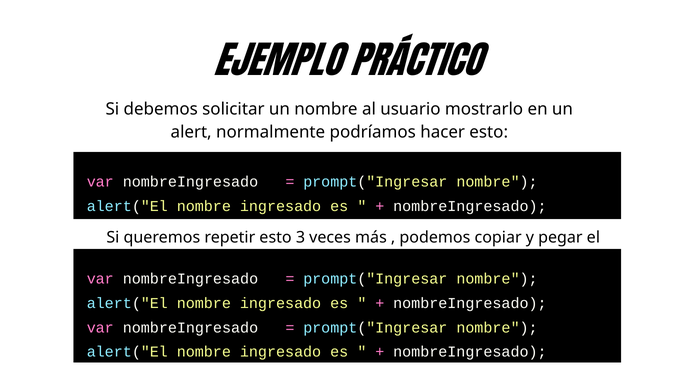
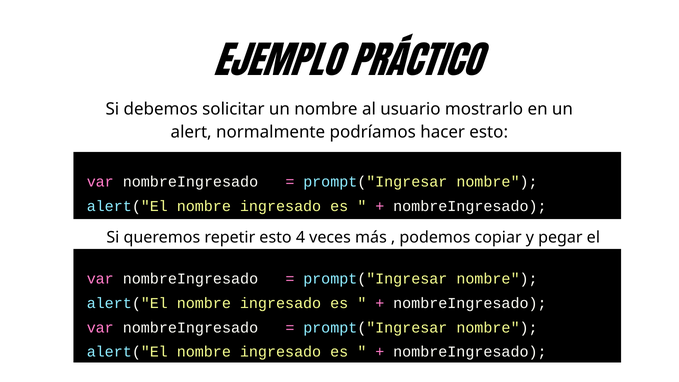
3: 3 -> 4
